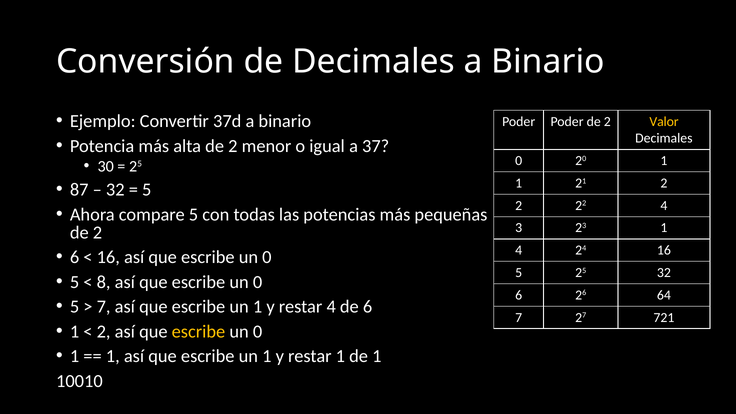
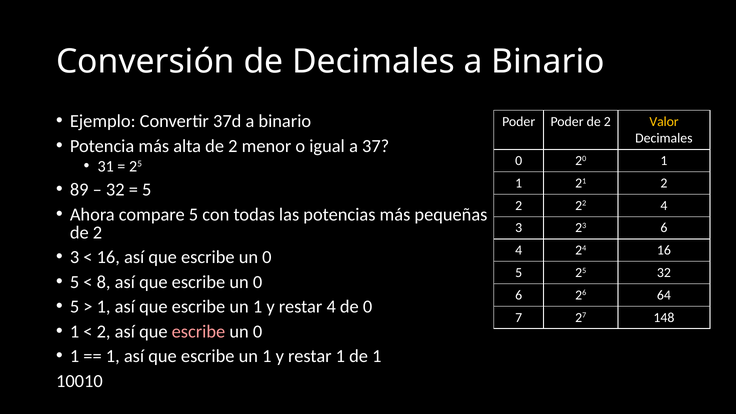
30: 30 -> 31
87: 87 -> 89
23 1: 1 -> 6
6 at (75, 257): 6 -> 3
7 at (104, 307): 7 -> 1
de 6: 6 -> 0
721: 721 -> 148
escribe at (198, 332) colour: yellow -> pink
